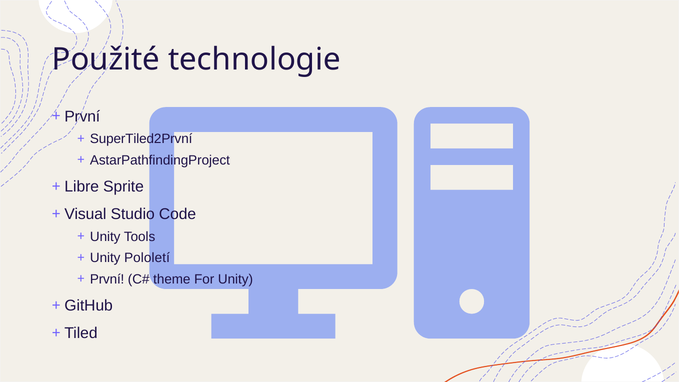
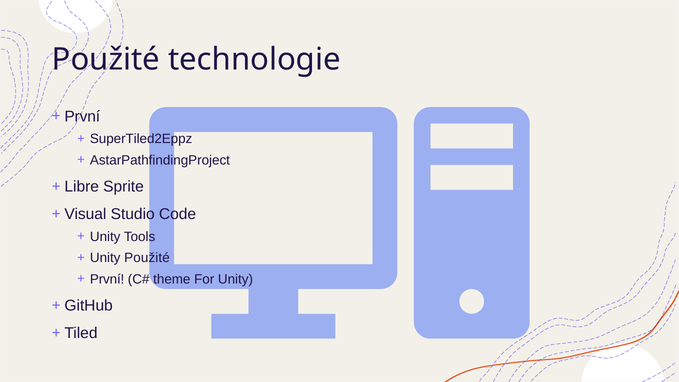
SuperTiled2První: SuperTiled2První -> SuperTiled2Eppz
Unity Pololetí: Pololetí -> Použité
